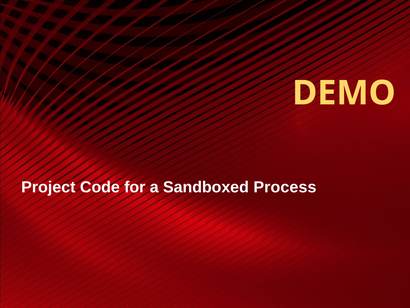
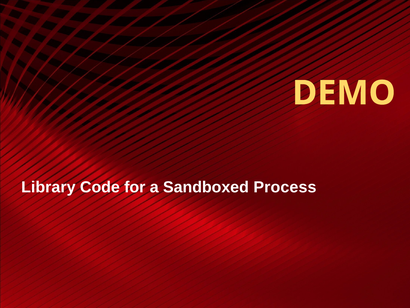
Project: Project -> Library
